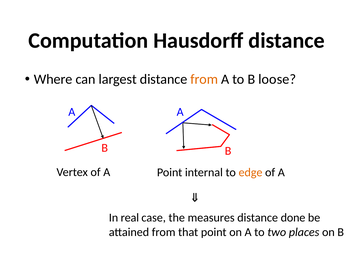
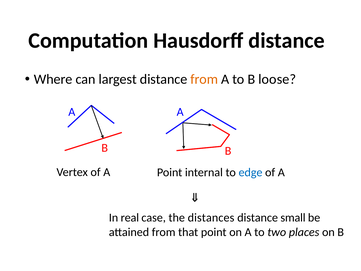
edge colour: orange -> blue
measures: measures -> distances
done: done -> small
